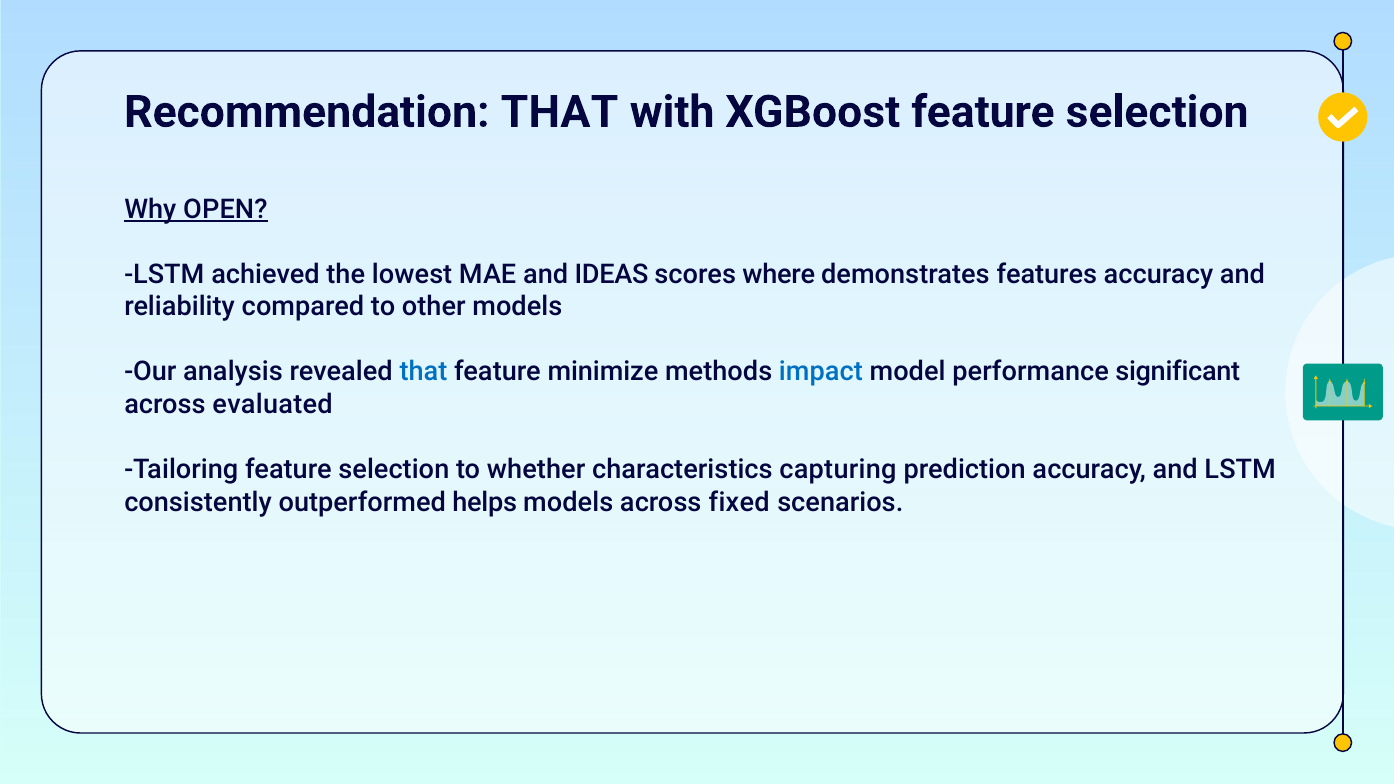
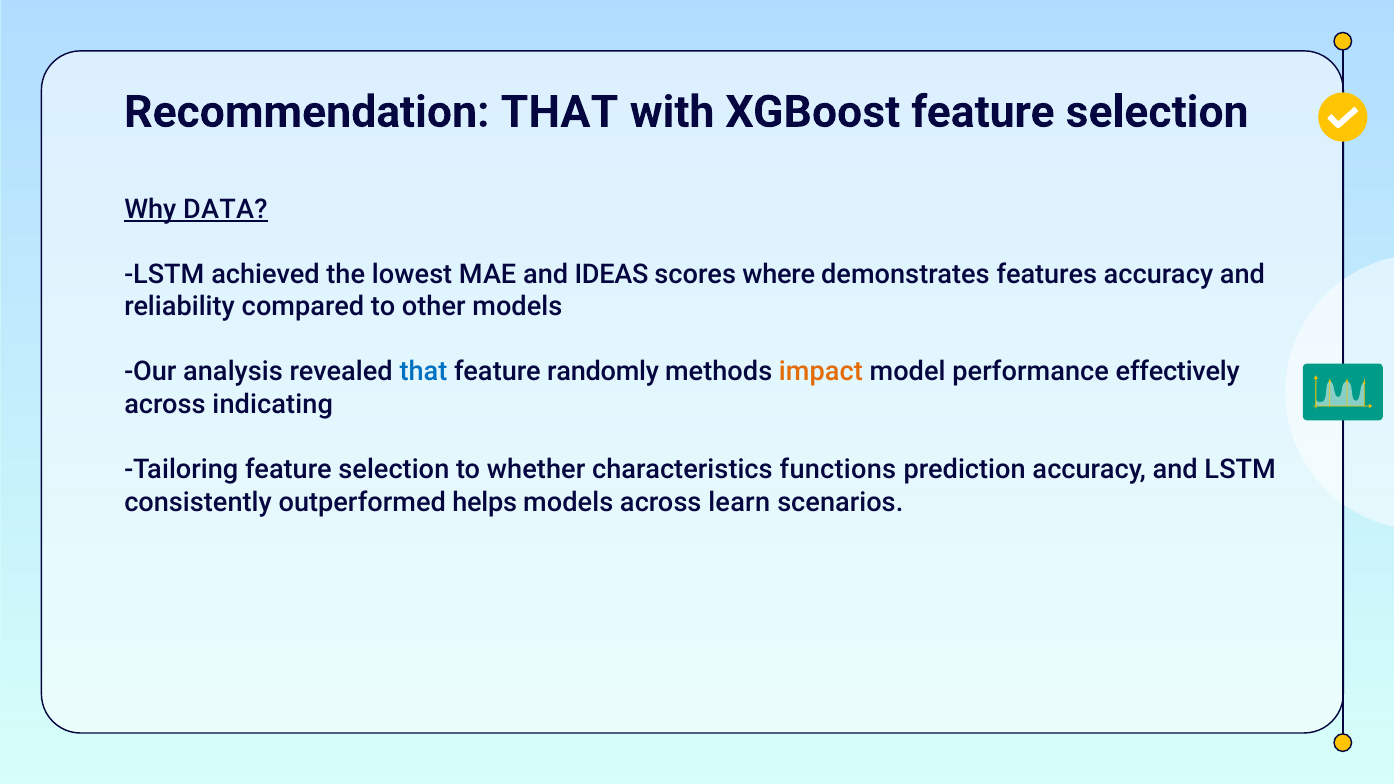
OPEN: OPEN -> DATA
minimize: minimize -> randomly
impact colour: blue -> orange
significant: significant -> effectively
evaluated: evaluated -> indicating
capturing: capturing -> functions
fixed: fixed -> learn
